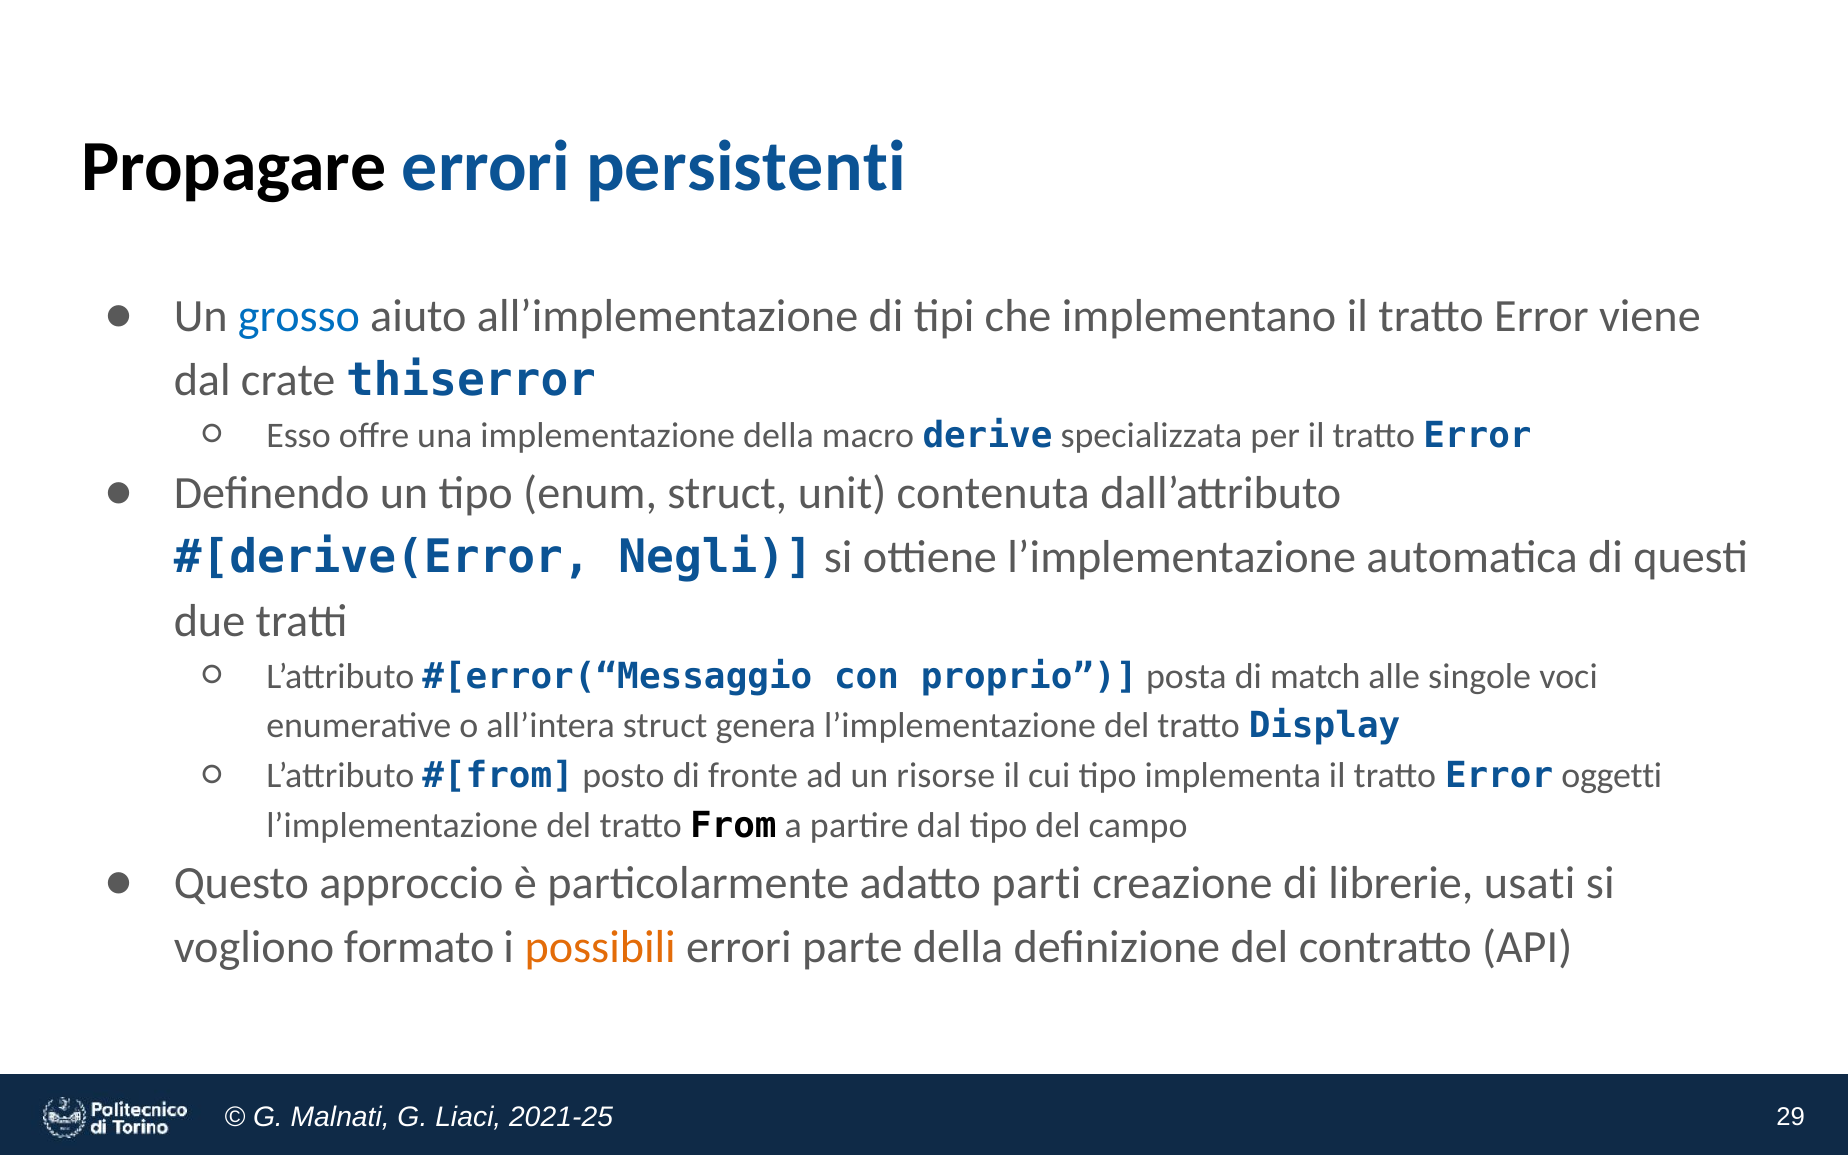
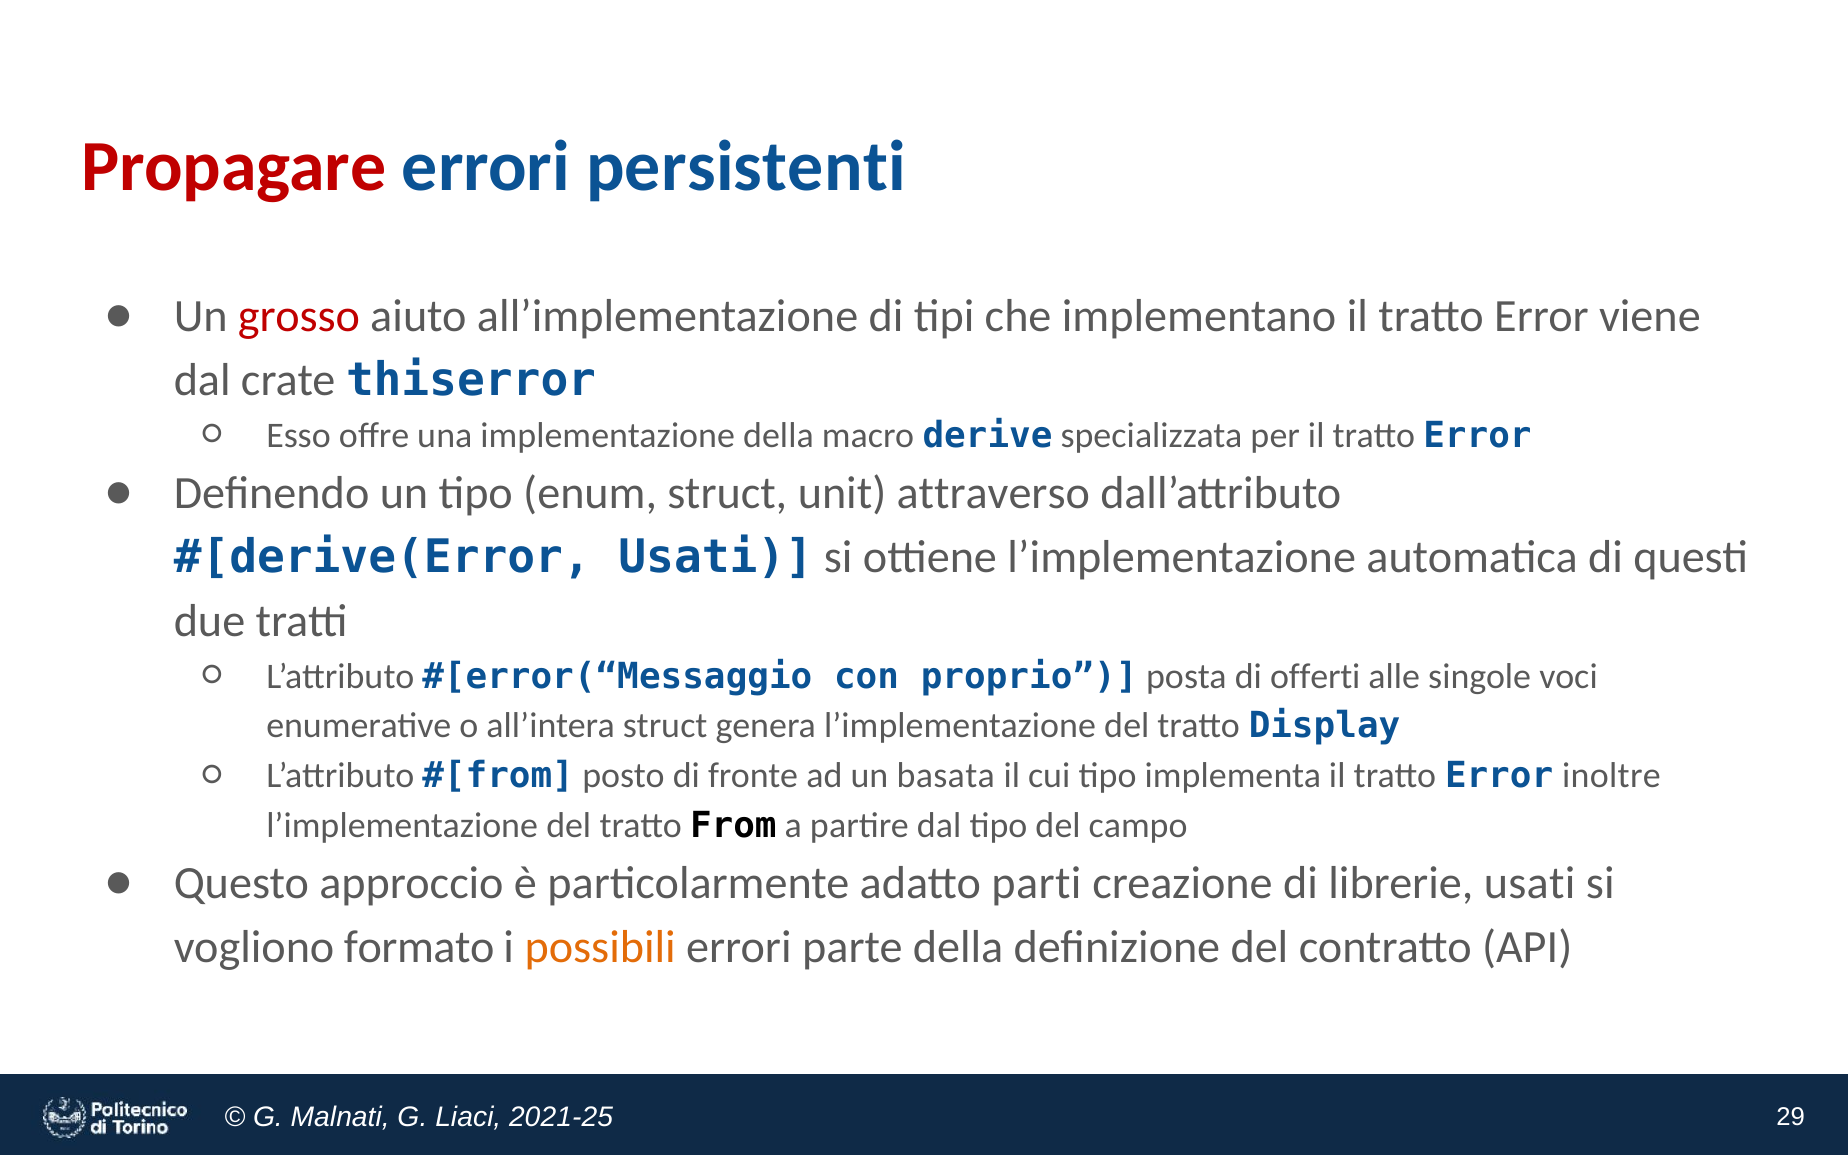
Propagare colour: black -> red
grosso colour: blue -> red
contenuta: contenuta -> attraverso
Negli at (716, 557): Negli -> Usati
match: match -> offerti
risorse: risorse -> basata
oggetti: oggetti -> inoltre
